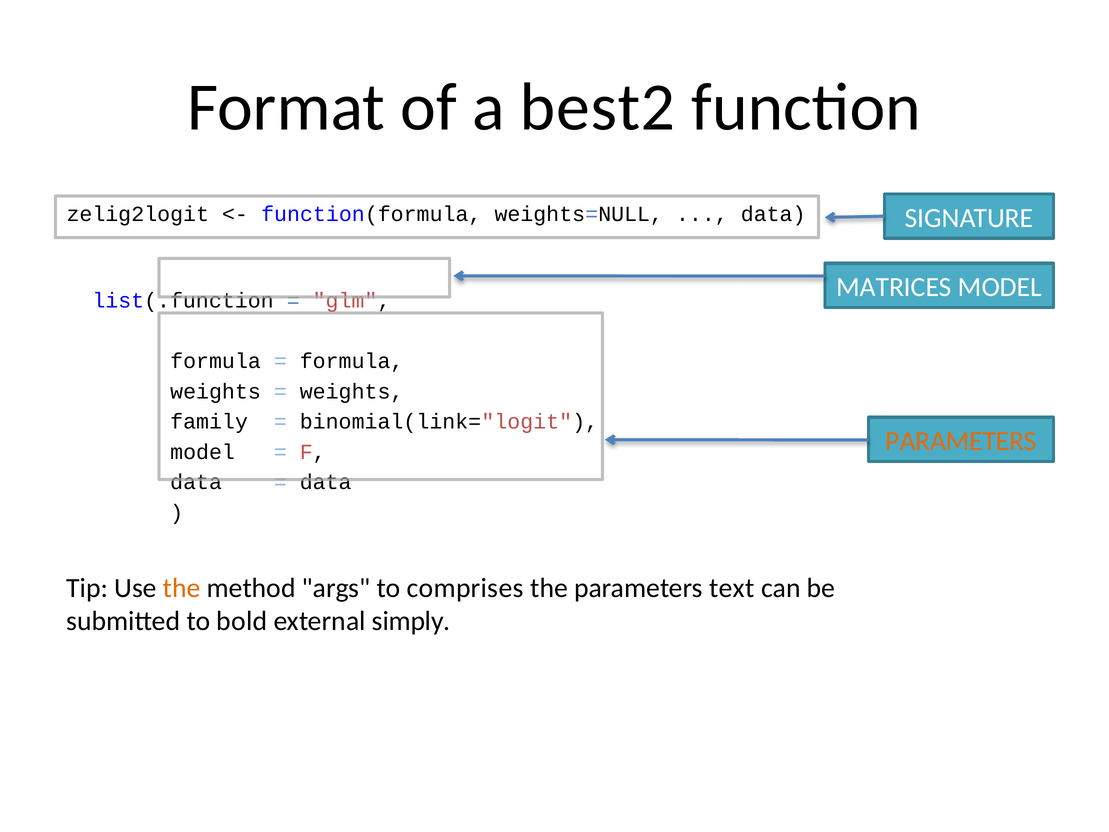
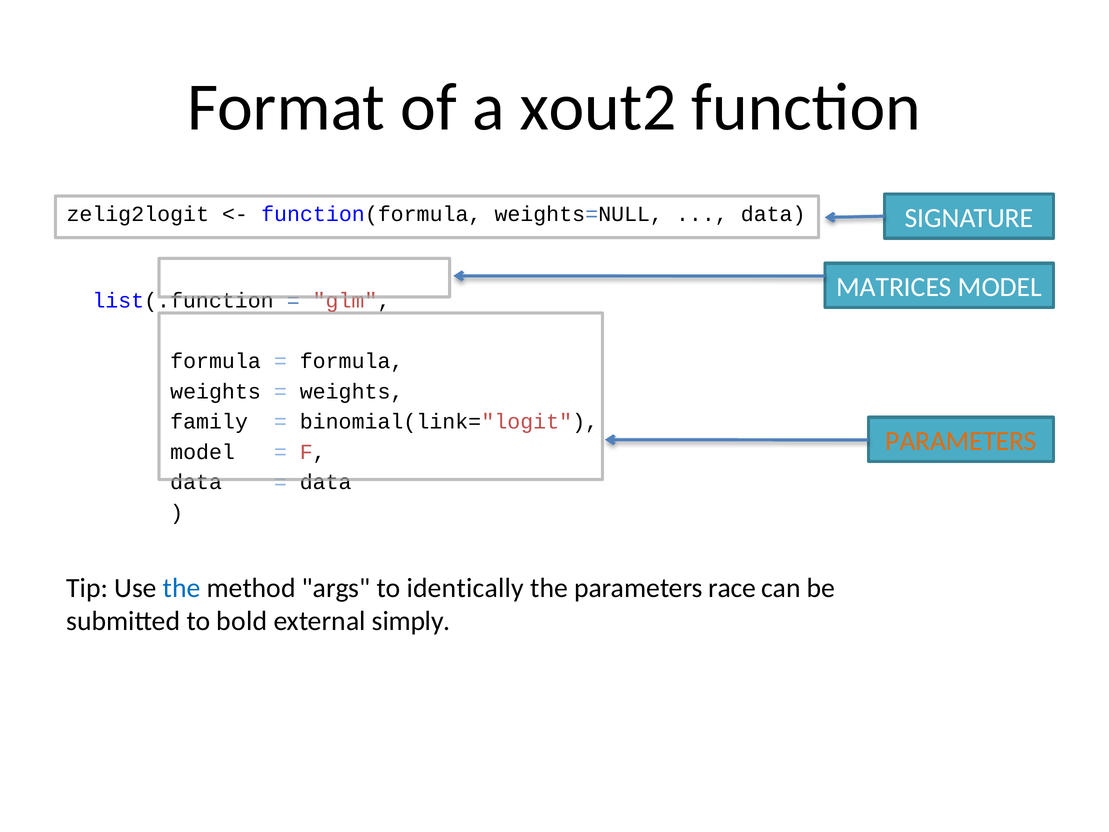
best2: best2 -> xout2
the at (182, 588) colour: orange -> blue
comprises: comprises -> identically
text: text -> race
